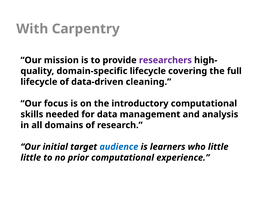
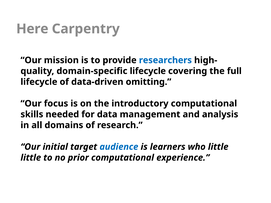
With: With -> Here
researchers colour: purple -> blue
cleaning: cleaning -> omitting
